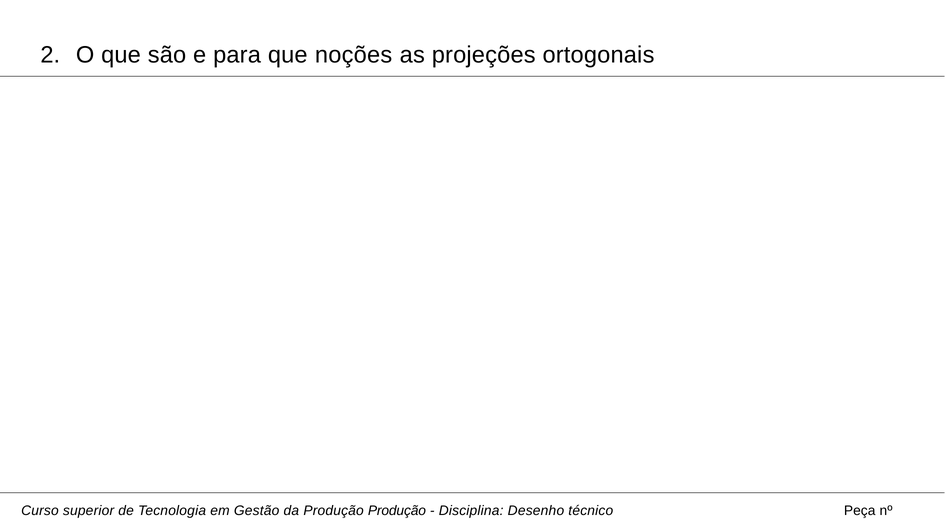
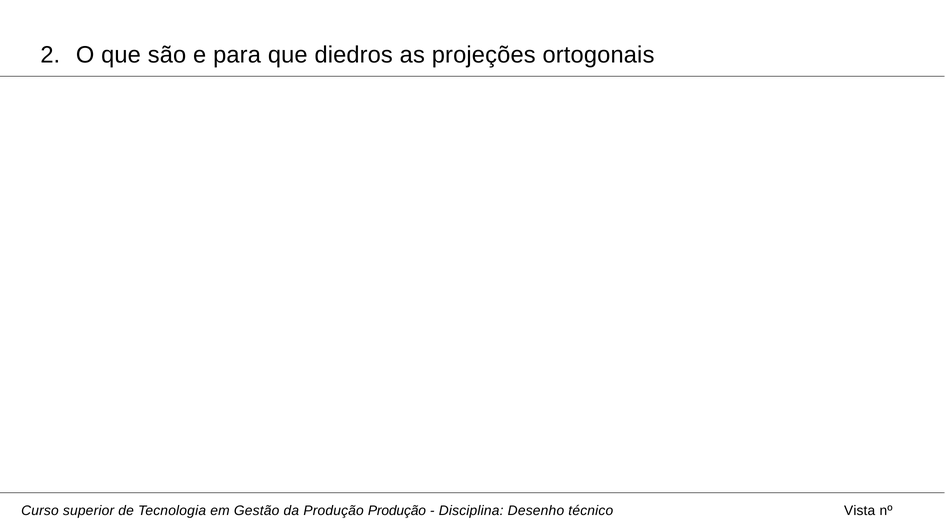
noções: noções -> diedros
Peça: Peça -> Vista
